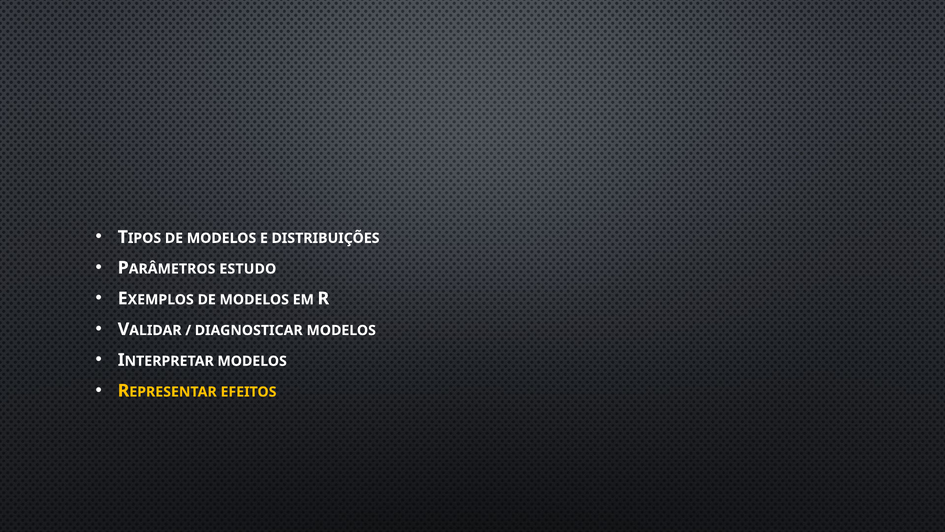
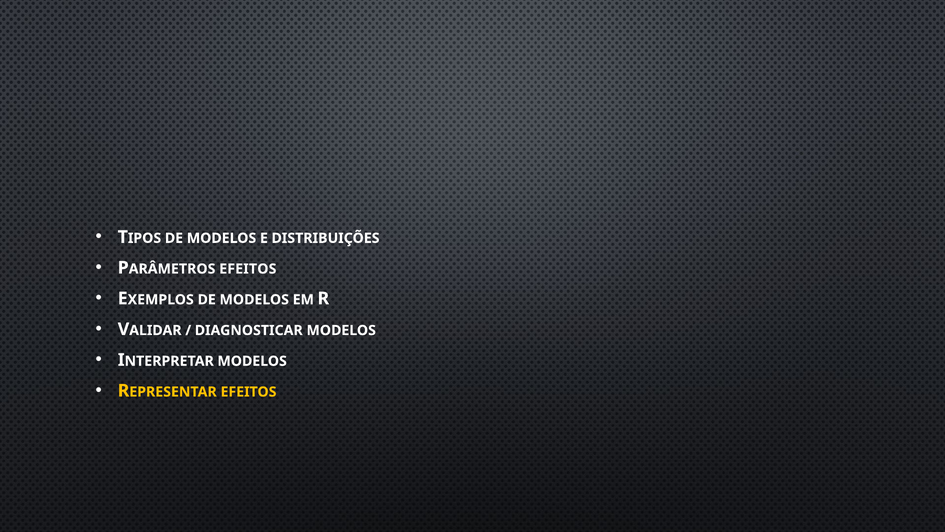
PARÂMETROS ESTUDO: ESTUDO -> EFEITOS
